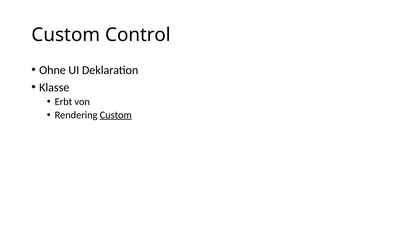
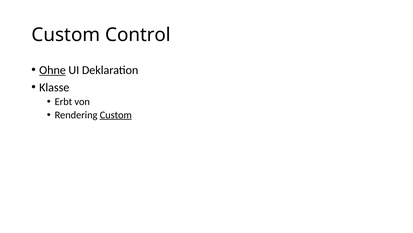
Ohne underline: none -> present
